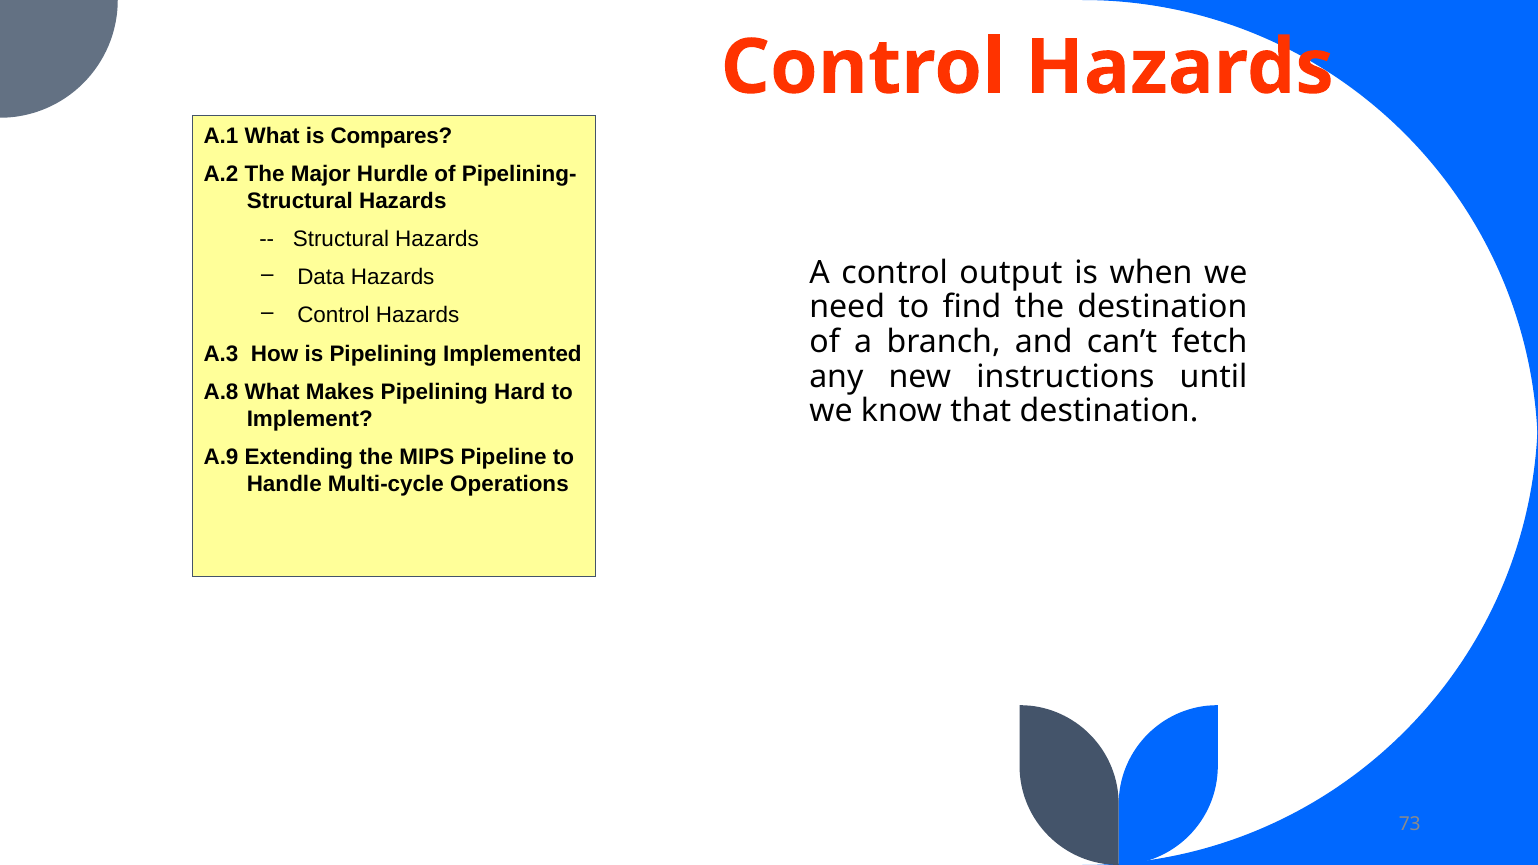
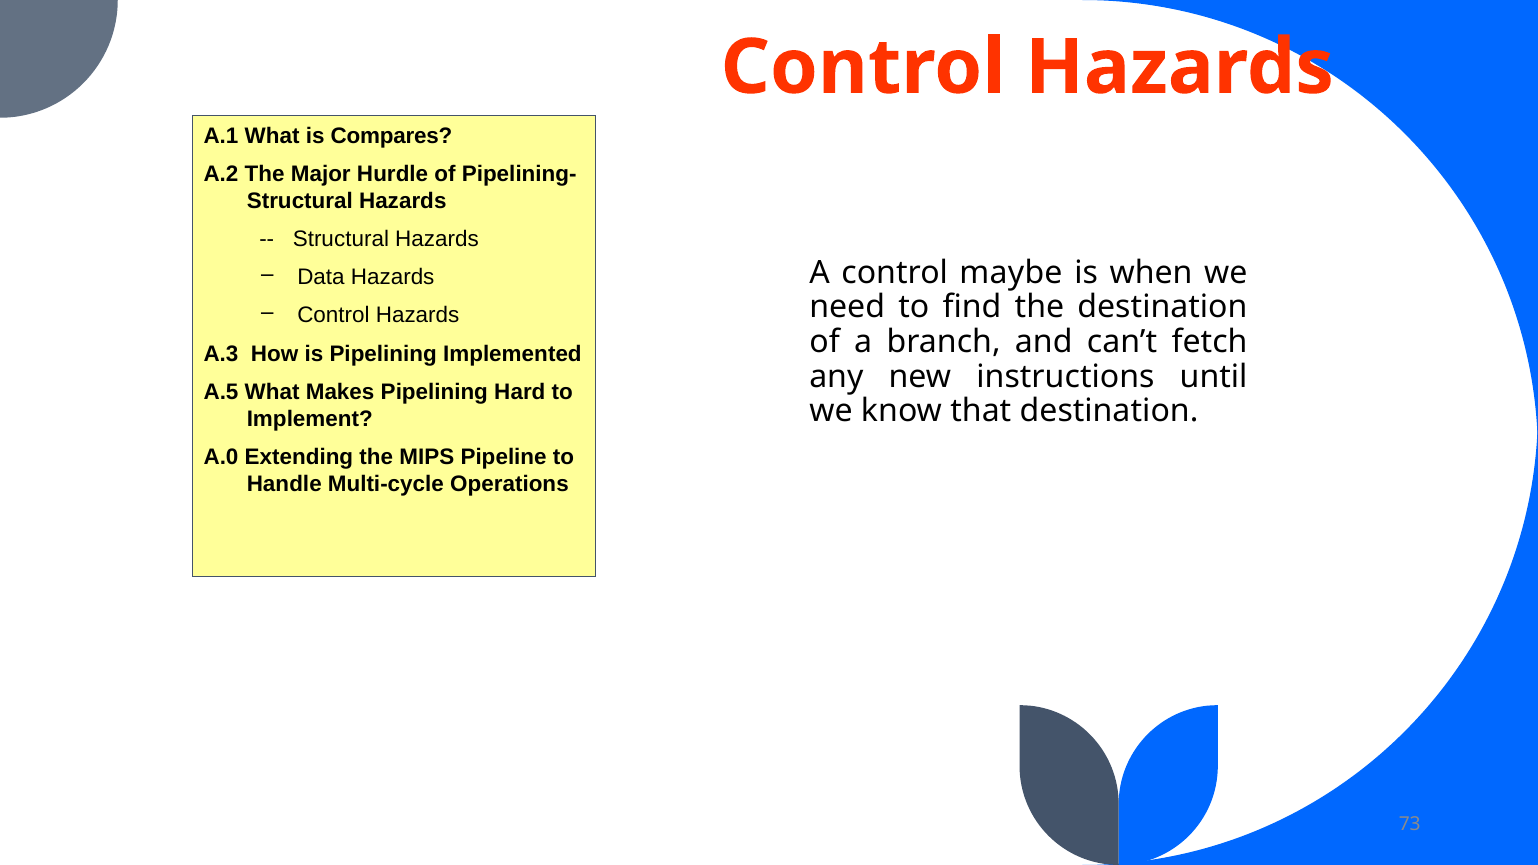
output: output -> maybe
A.8: A.8 -> A.5
A.9: A.9 -> A.0
